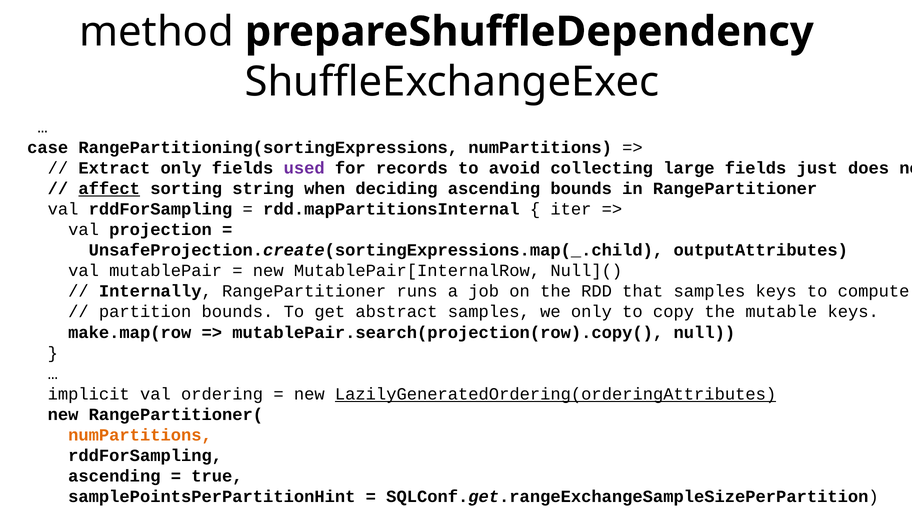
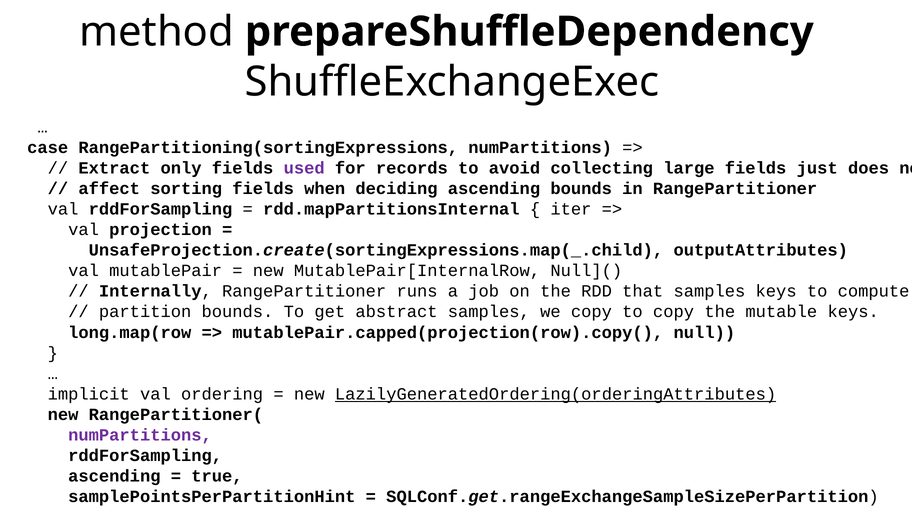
affect underline: present -> none
sorting string: string -> fields
we only: only -> copy
make.map(row: make.map(row -> long.map(row
mutablePair.search(projection(row).copy(: mutablePair.search(projection(row).copy( -> mutablePair.capped(projection(row).copy(
numPartitions at (140, 435) colour: orange -> purple
